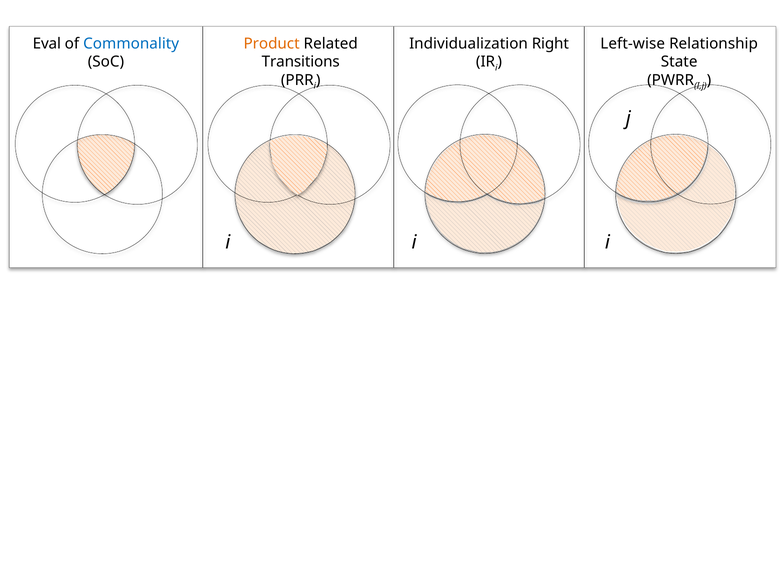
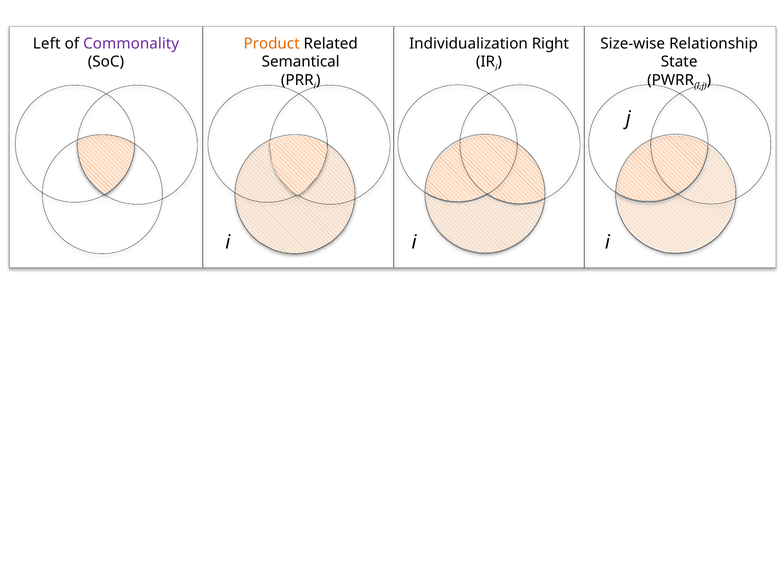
Eval: Eval -> Left
Commonality colour: blue -> purple
Left-wise: Left-wise -> Size-wise
Transitions: Transitions -> Semantical
